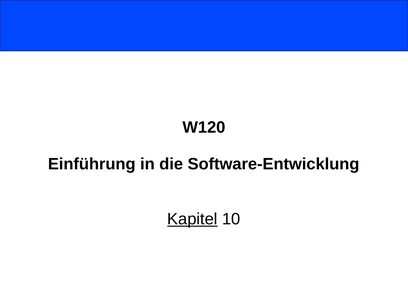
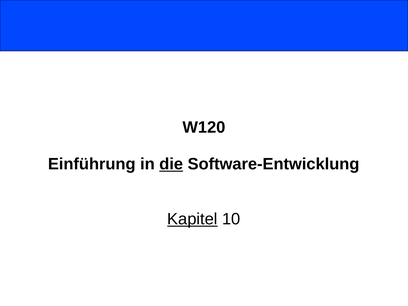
die underline: none -> present
